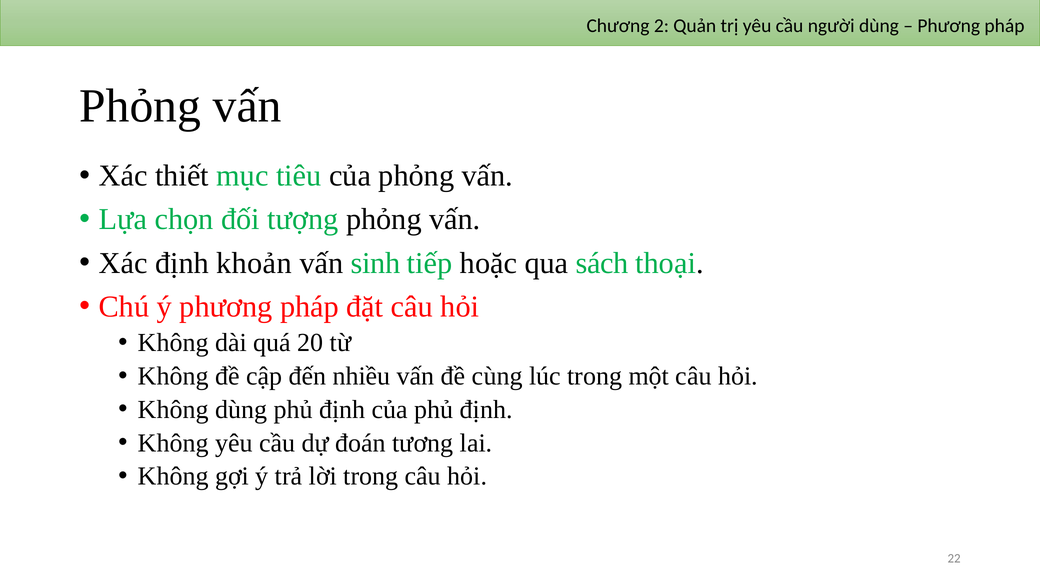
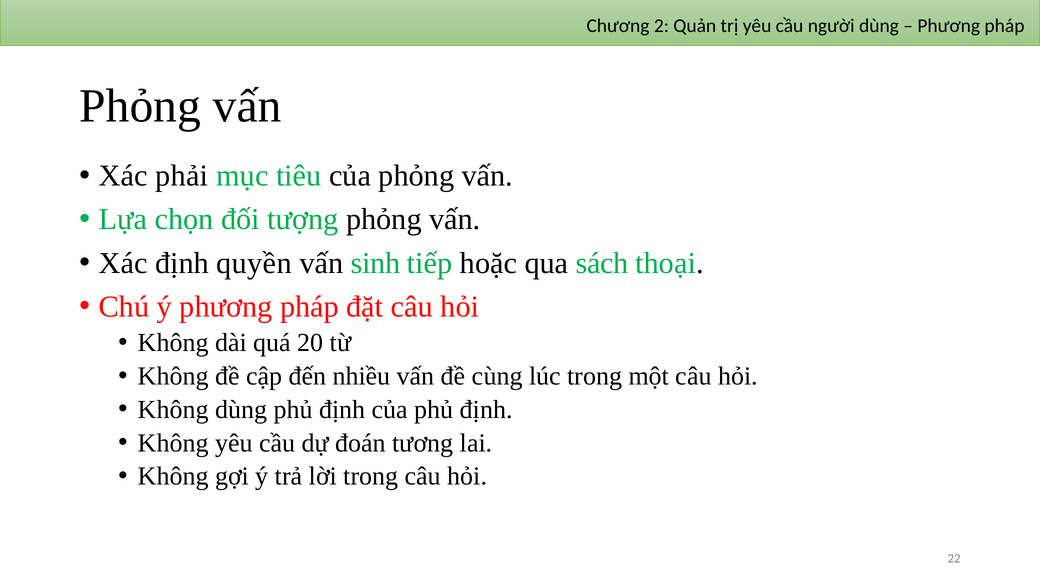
thiết: thiết -> phải
khoản: khoản -> quyền
